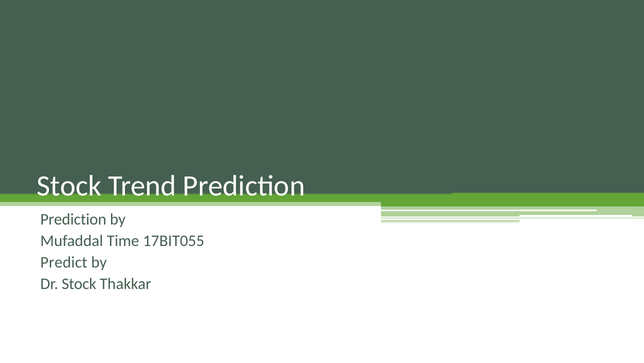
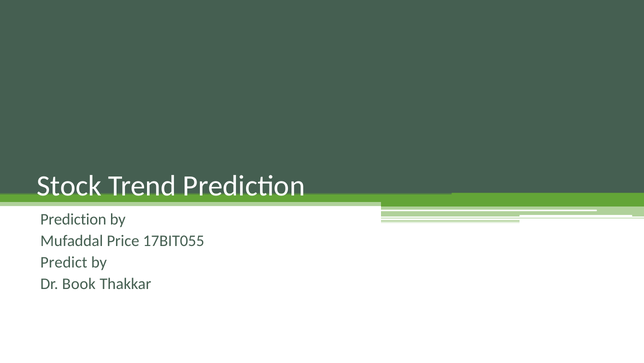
Time: Time -> Price
Dr Stock: Stock -> Book
